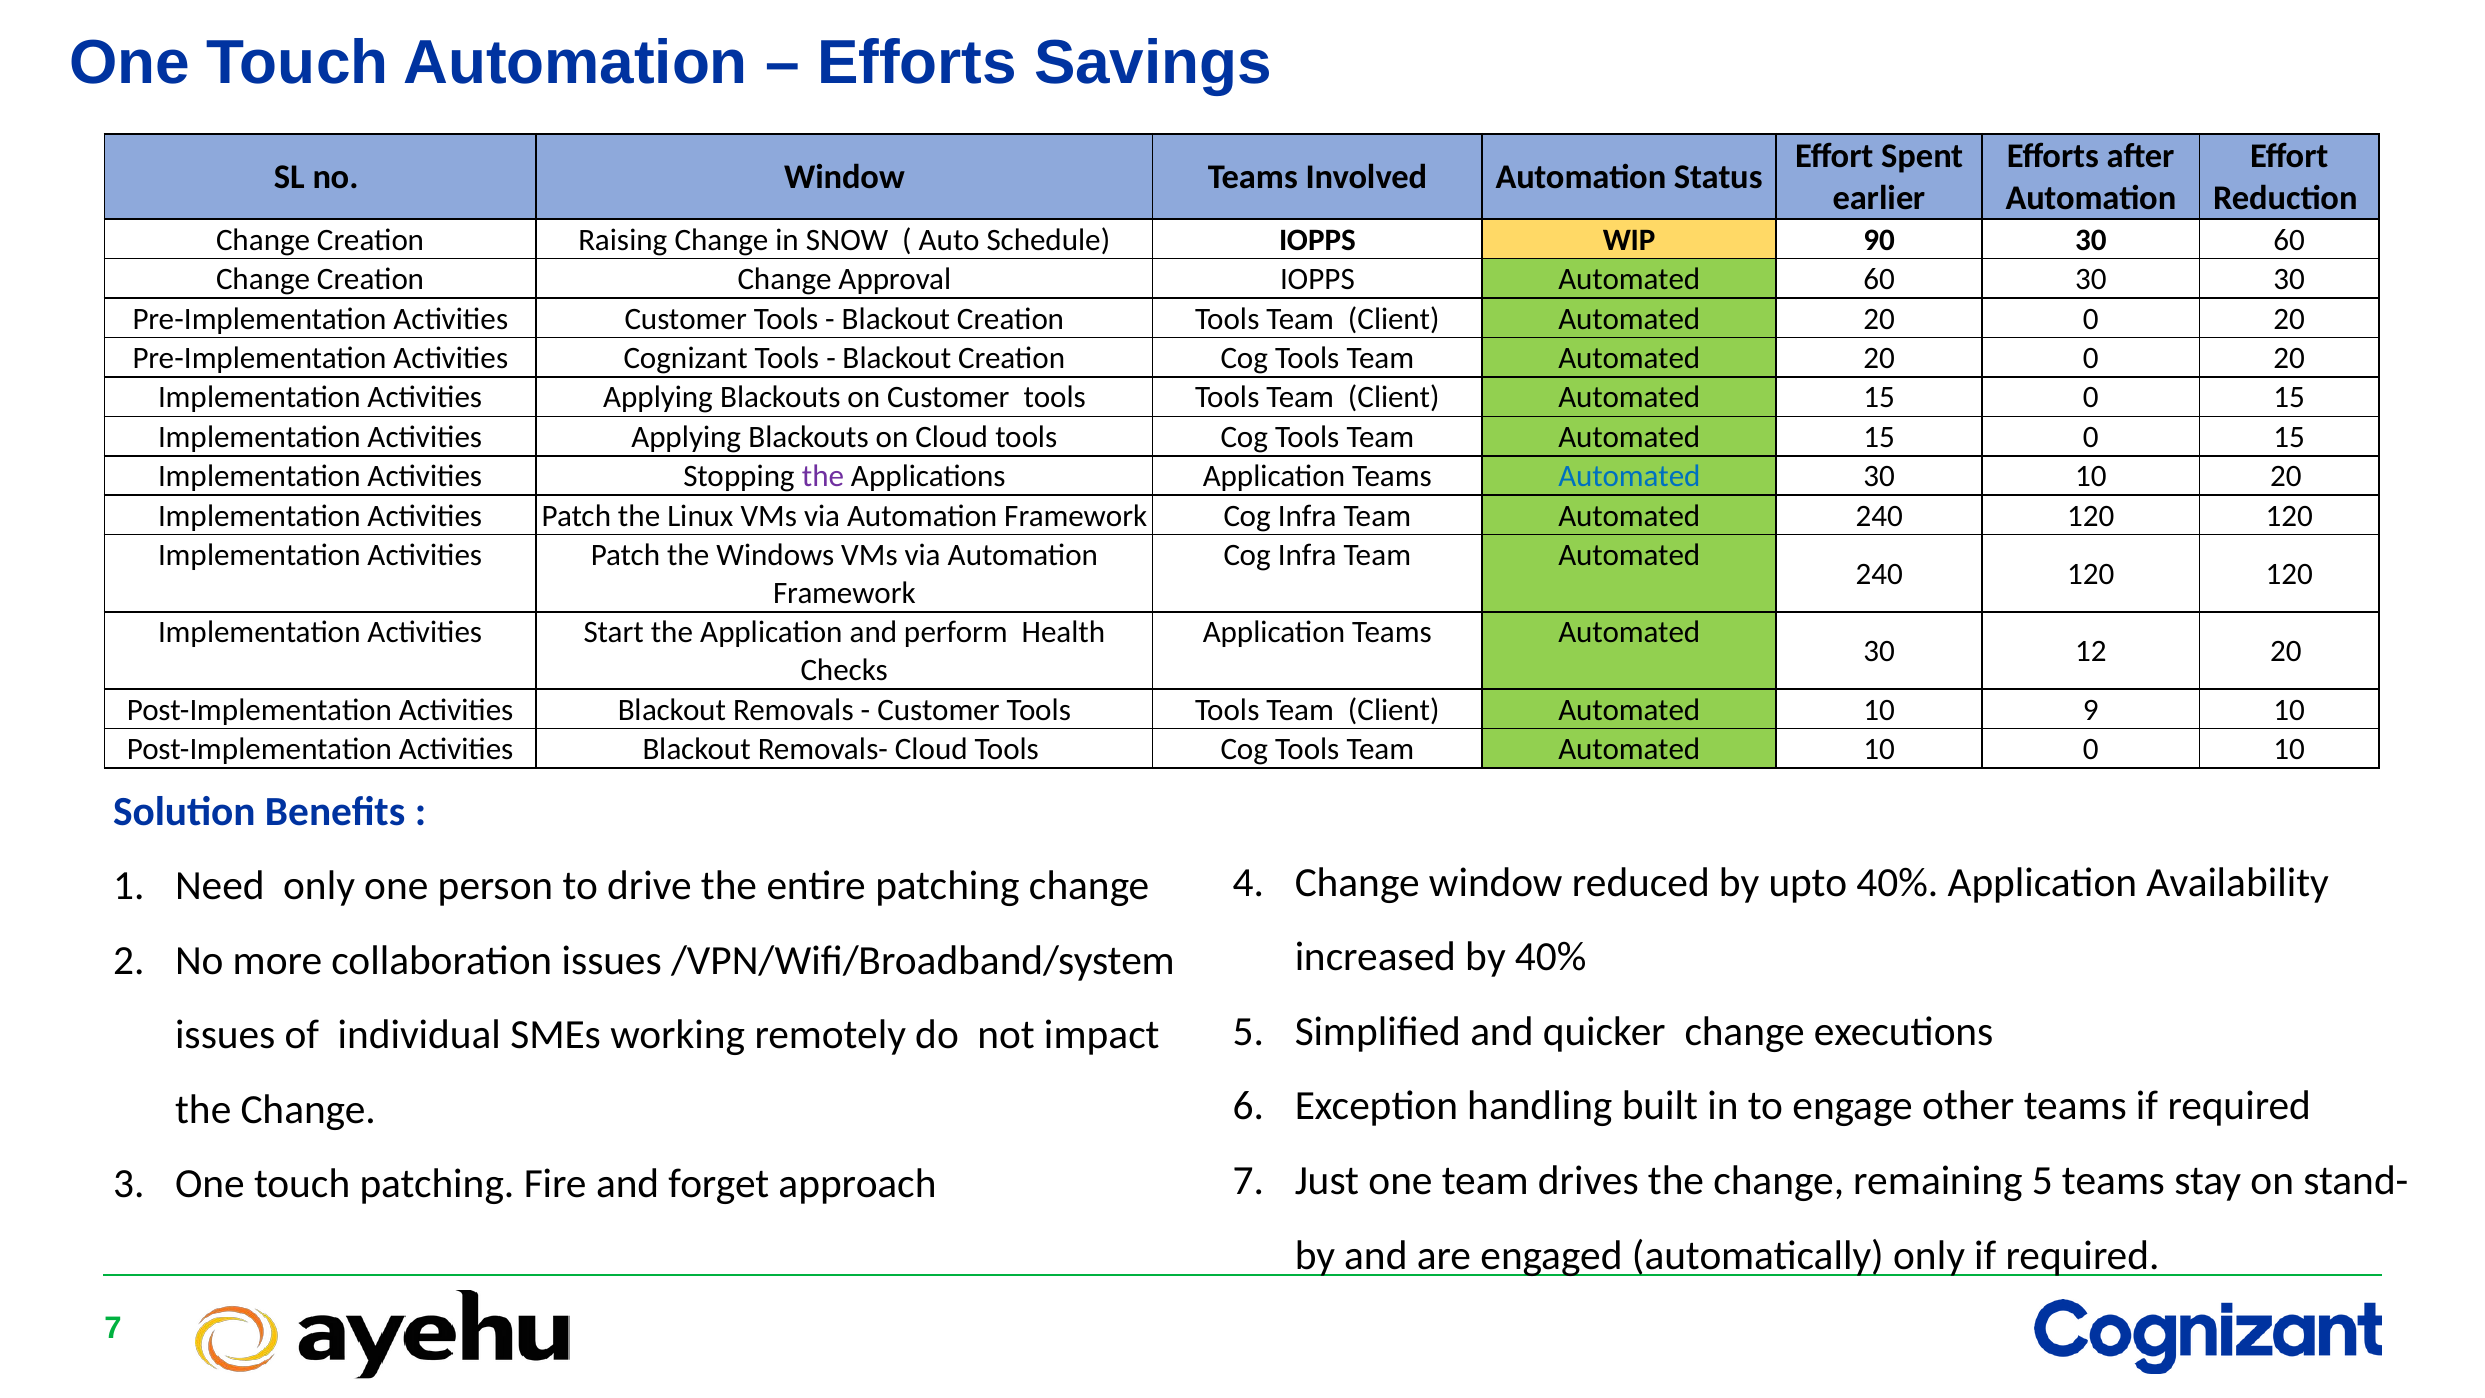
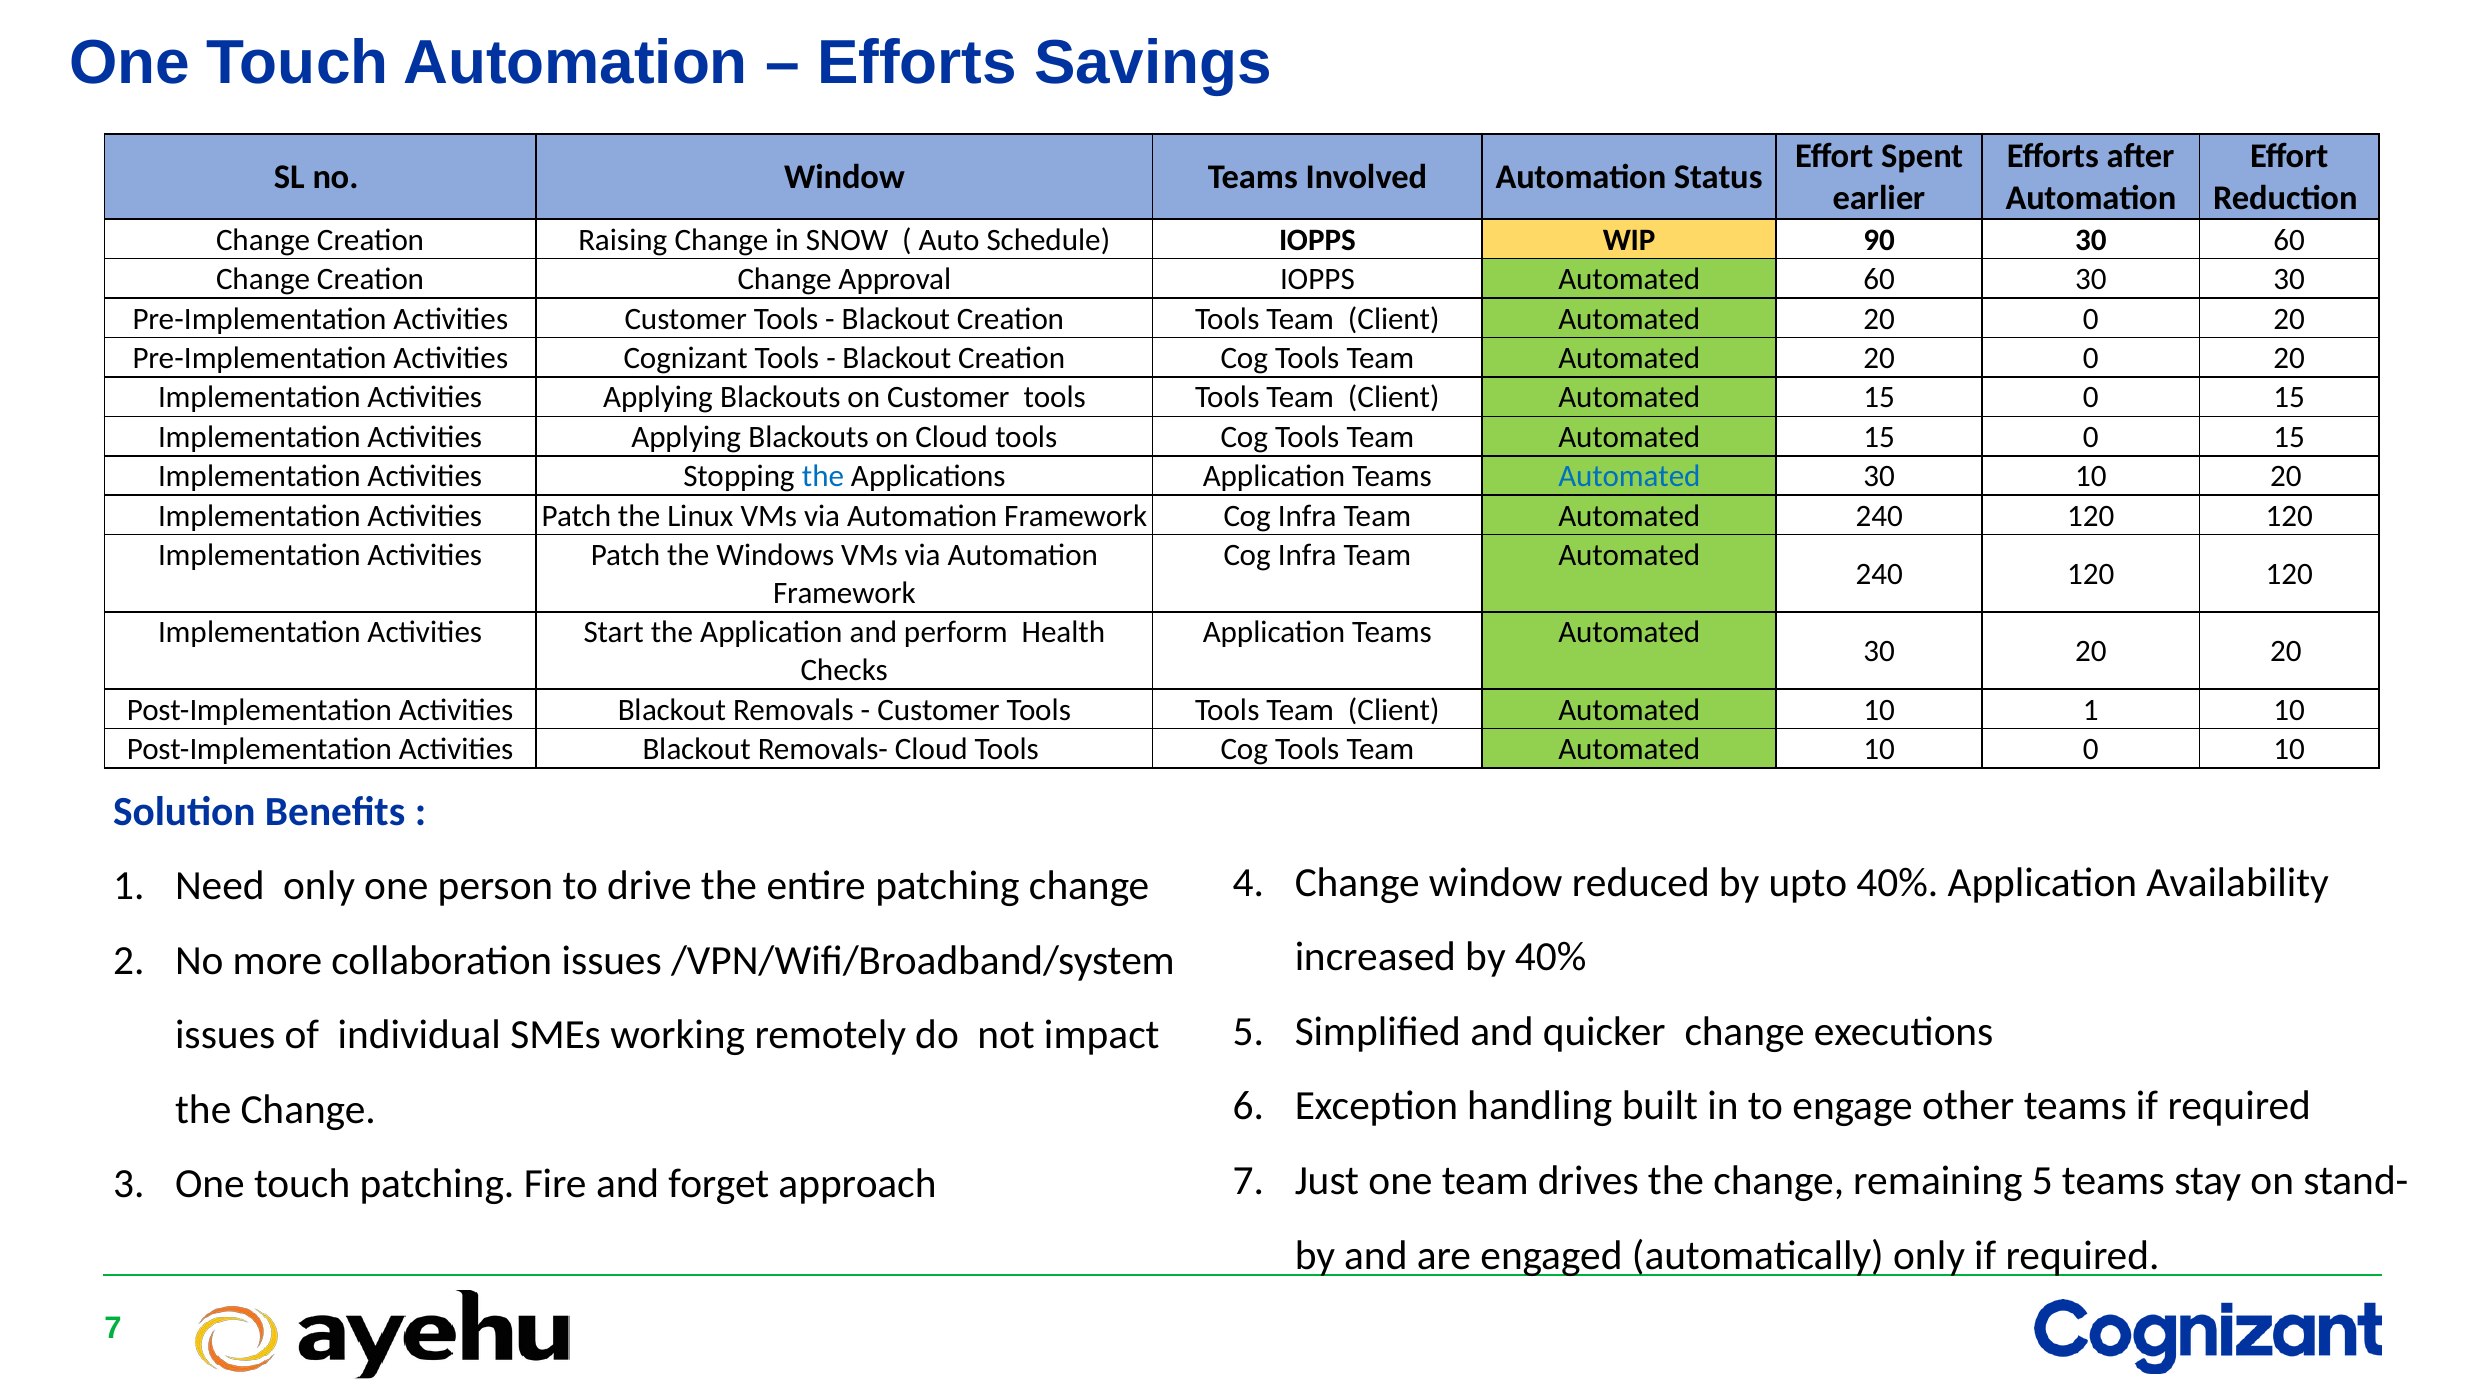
the at (823, 476) colour: purple -> blue
30 12: 12 -> 20
10 9: 9 -> 1
